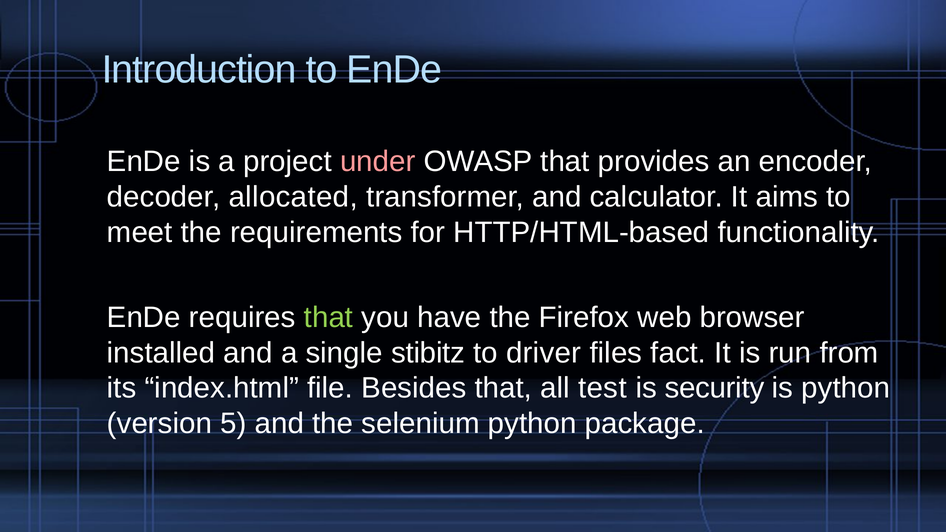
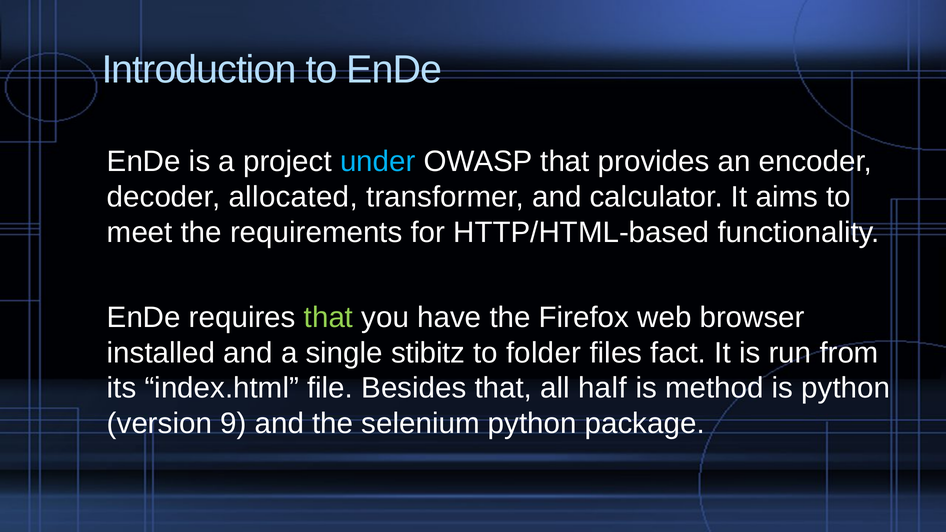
under colour: pink -> light blue
driver: driver -> folder
test: test -> half
security: security -> method
5: 5 -> 9
